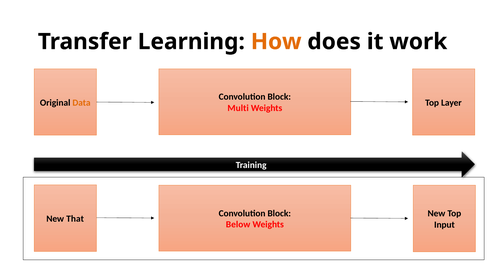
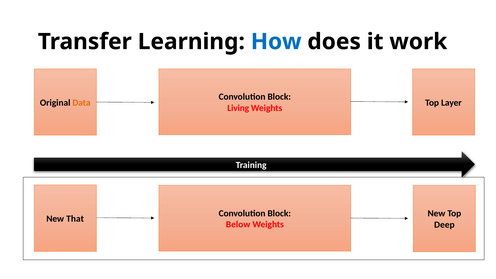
How colour: orange -> blue
Multi: Multi -> Living
Input: Input -> Deep
